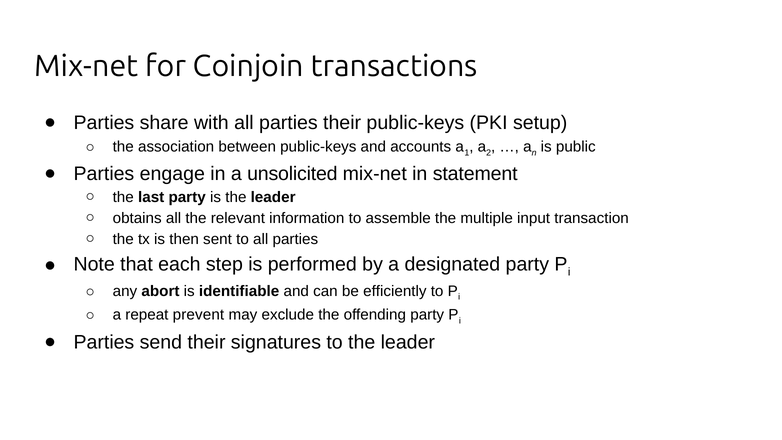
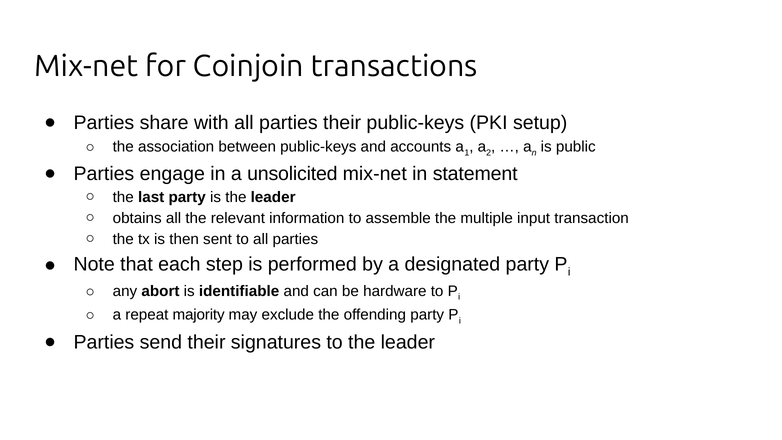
efficiently: efficiently -> hardware
prevent: prevent -> majority
